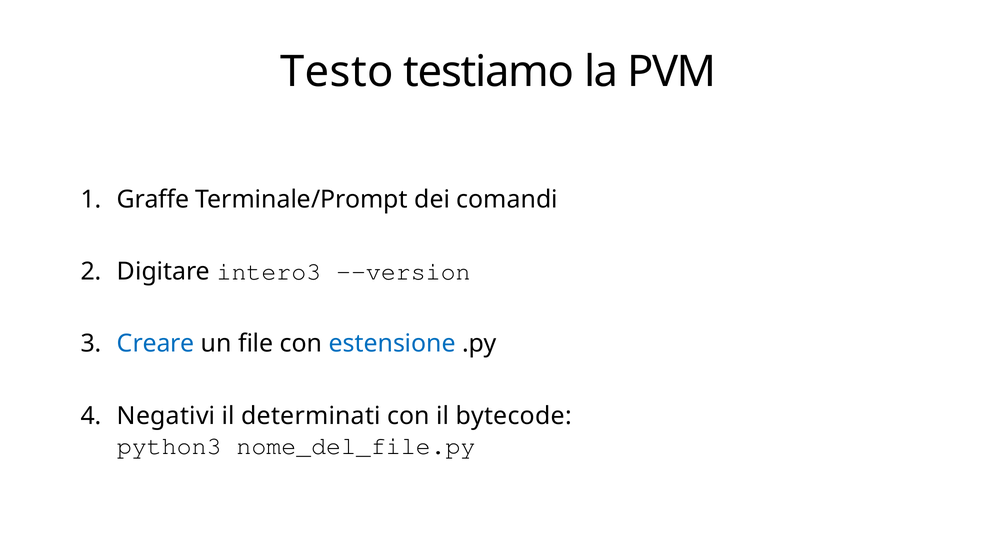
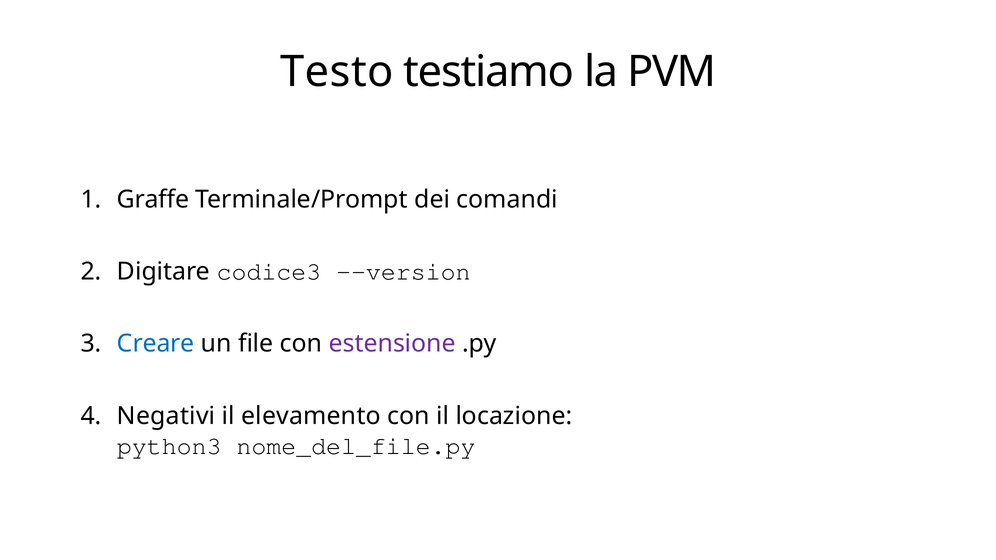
intero3: intero3 -> codice3
estensione colour: blue -> purple
determinati: determinati -> elevamento
bytecode: bytecode -> locazione
